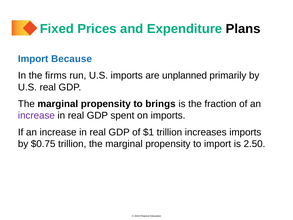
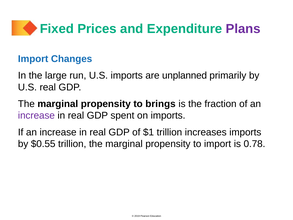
Plans colour: black -> purple
Because: Because -> Changes
firms: firms -> large
$0.75: $0.75 -> $0.55
2.50: 2.50 -> 0.78
